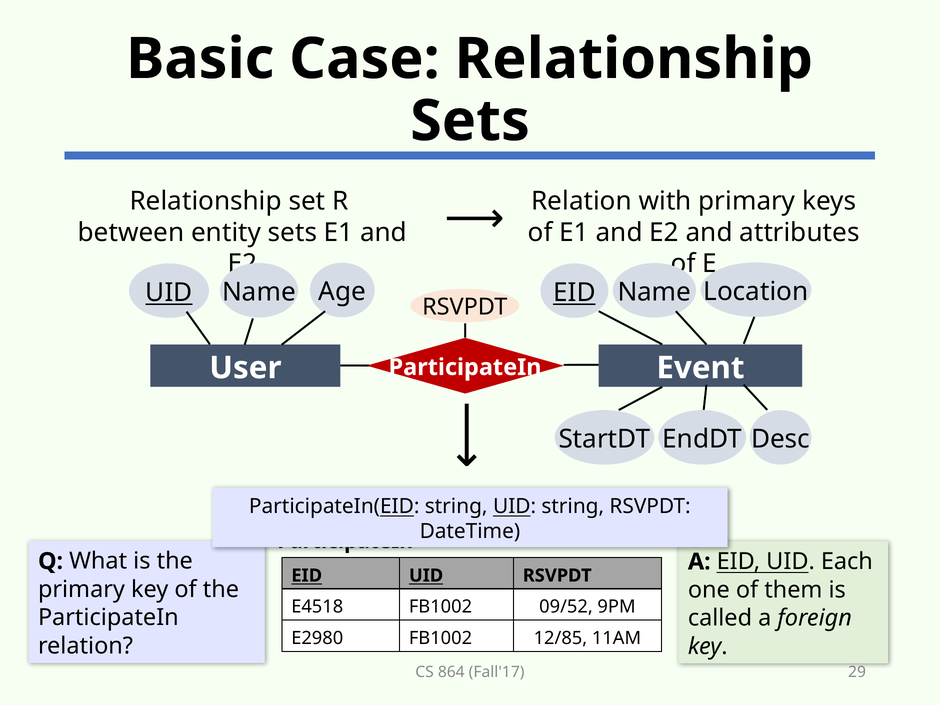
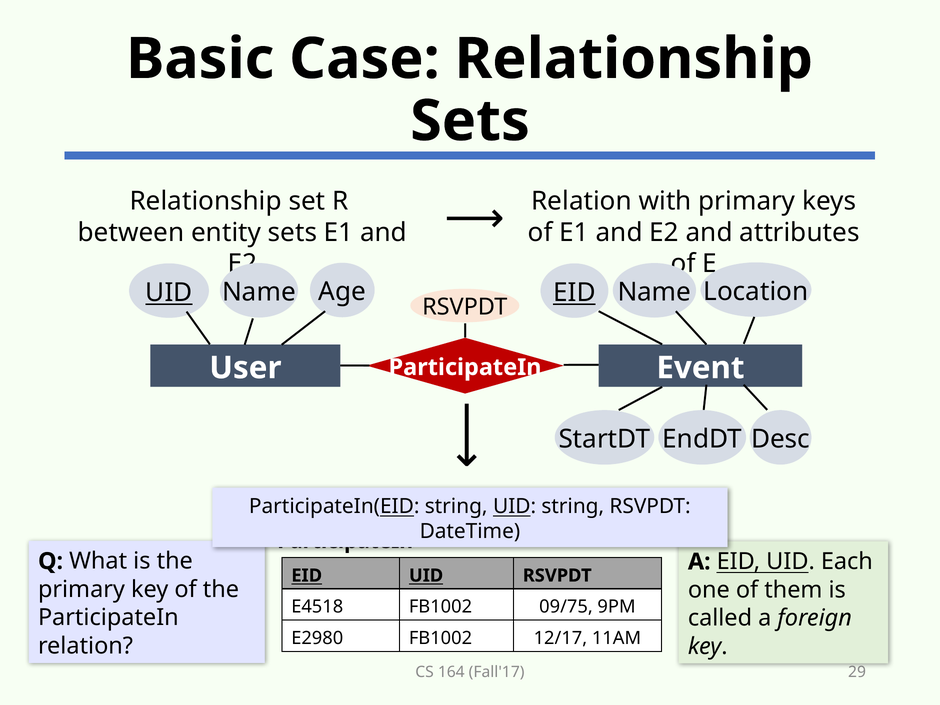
09/52: 09/52 -> 09/75
12/85: 12/85 -> 12/17
864: 864 -> 164
